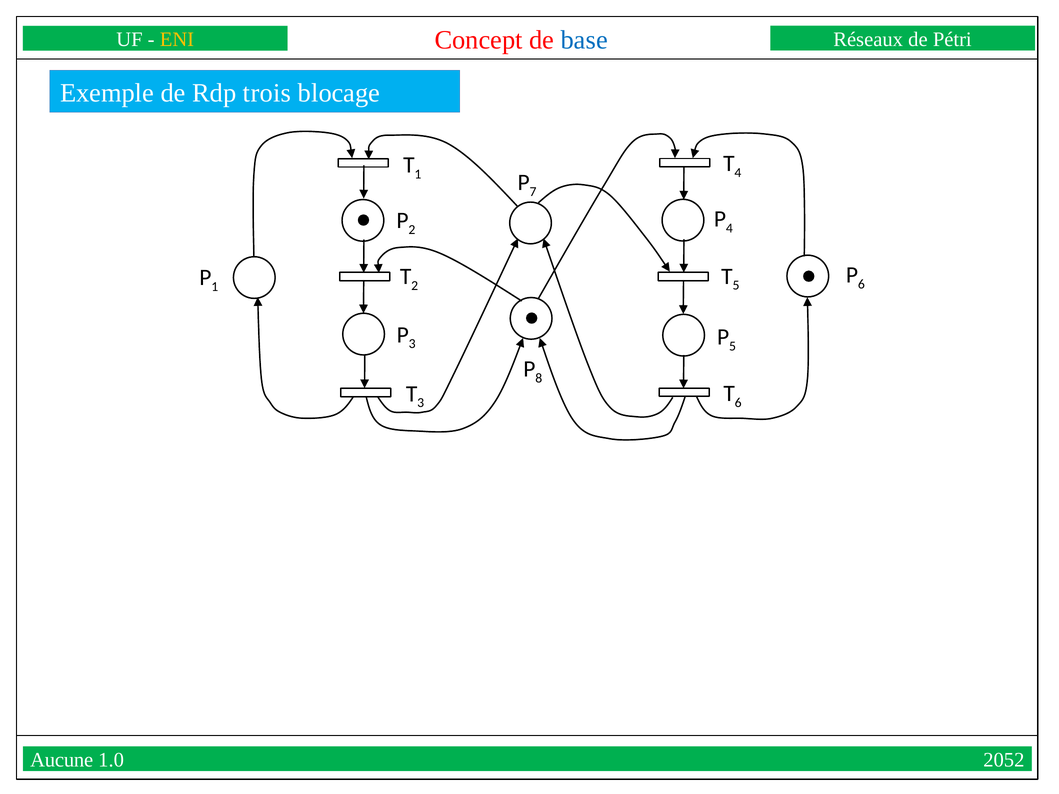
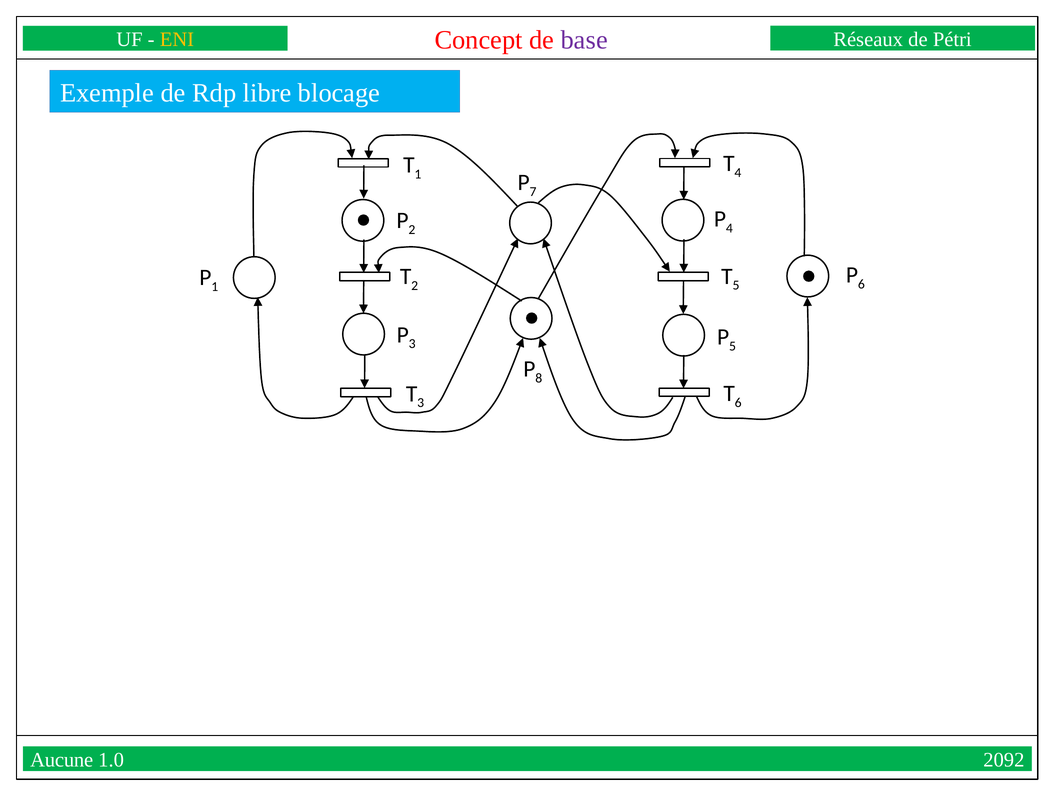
base colour: blue -> purple
trois: trois -> libre
2052: 2052 -> 2092
